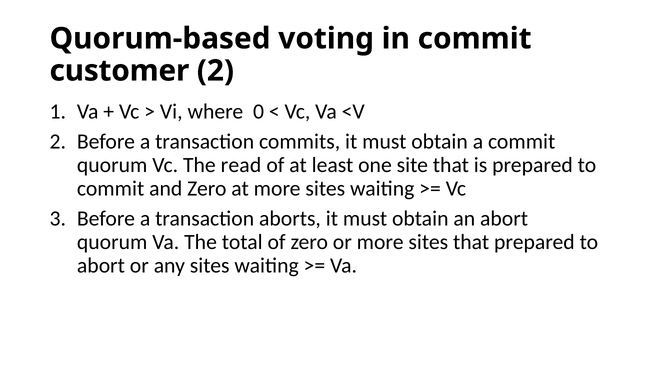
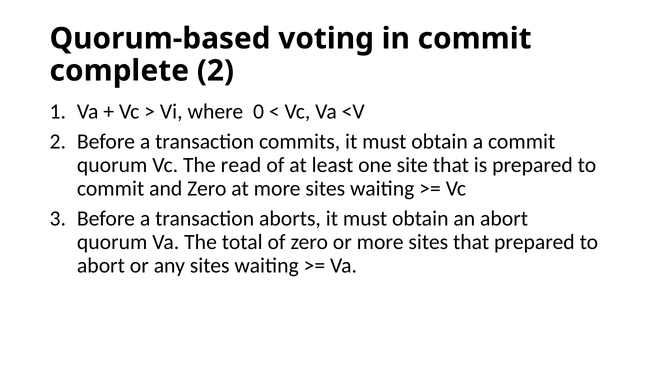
customer: customer -> complete
